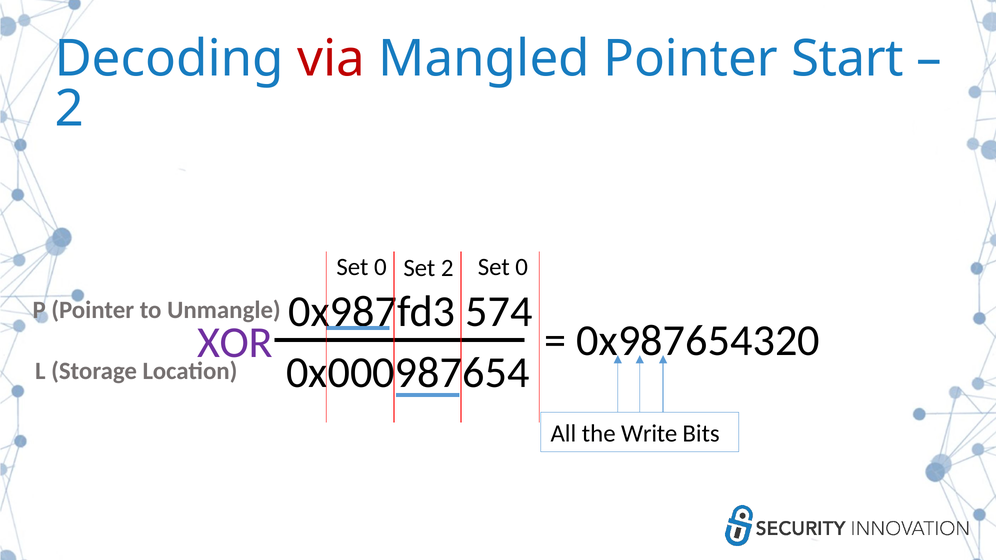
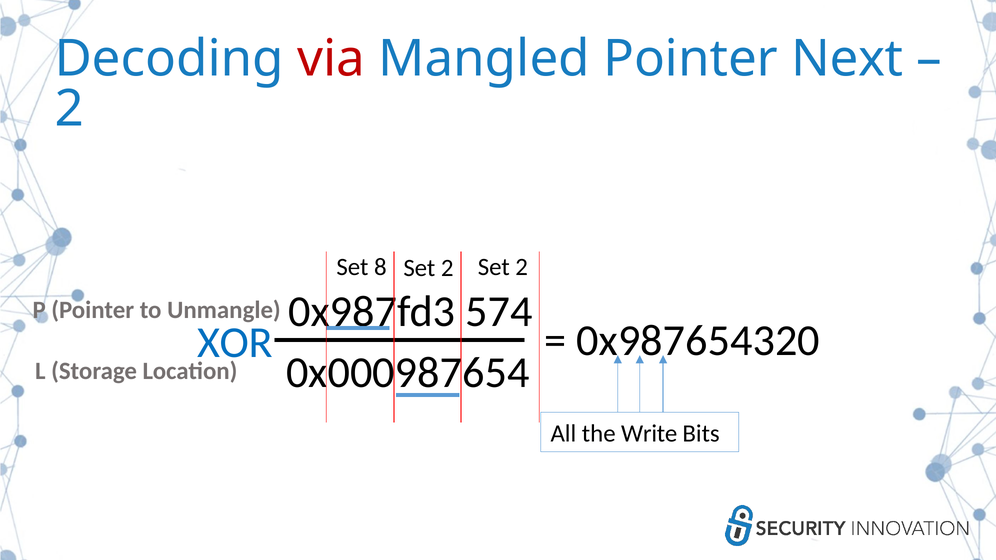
Start: Start -> Next
0 at (380, 267): 0 -> 8
2 Set 0: 0 -> 2
XOR colour: purple -> blue
